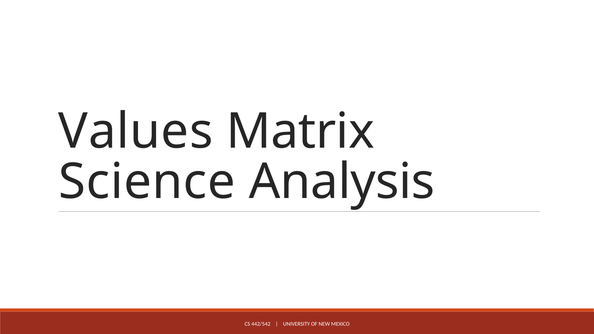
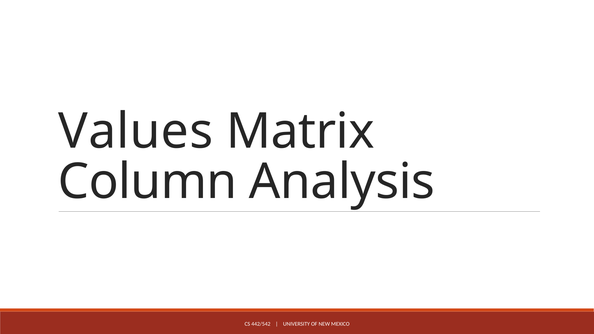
Science: Science -> Column
